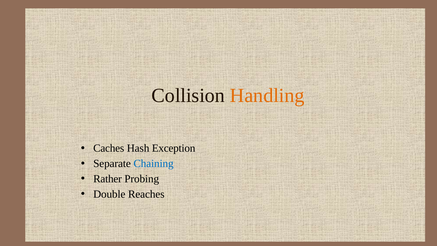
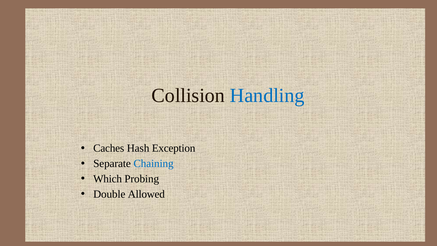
Handling colour: orange -> blue
Rather: Rather -> Which
Reaches: Reaches -> Allowed
